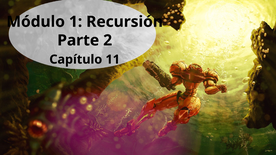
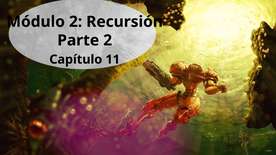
Módulo 1: 1 -> 2
